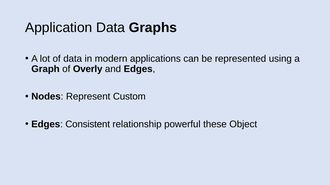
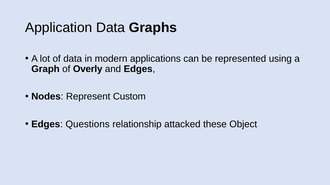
Consistent: Consistent -> Questions
powerful: powerful -> attacked
